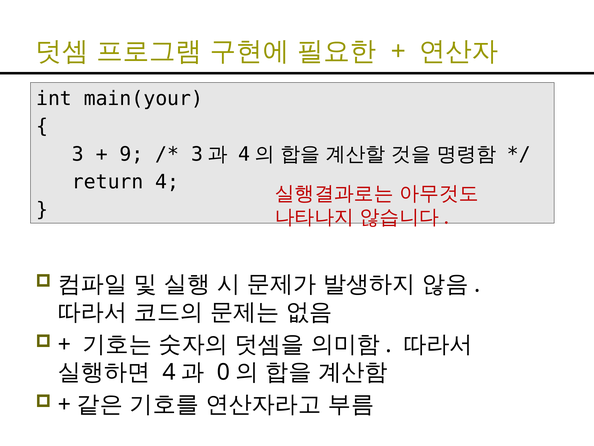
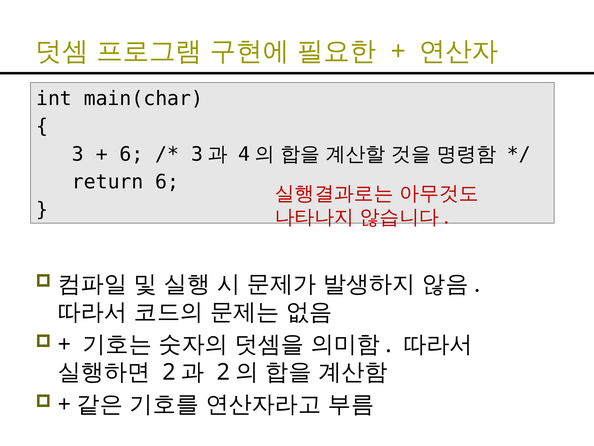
main(your: main(your -> main(char
9 at (131, 154): 9 -> 6
return 4: 4 -> 6
4 at (169, 372): 4 -> 2
0 at (223, 372): 0 -> 2
